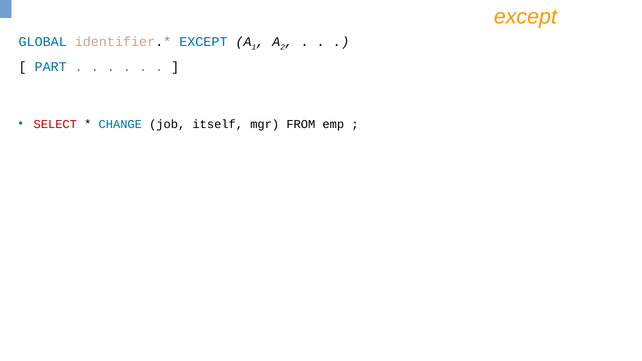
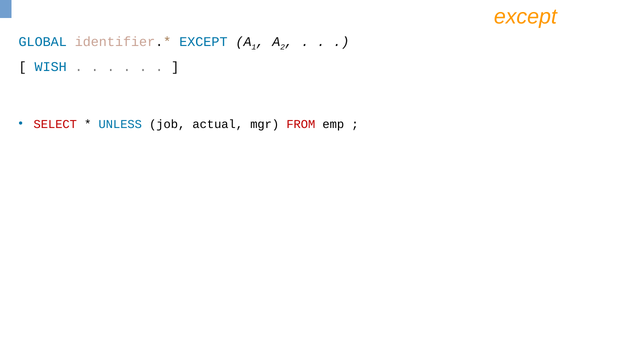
PART: PART -> WISH
CHANGE: CHANGE -> UNLESS
itself: itself -> actual
FROM colour: black -> red
